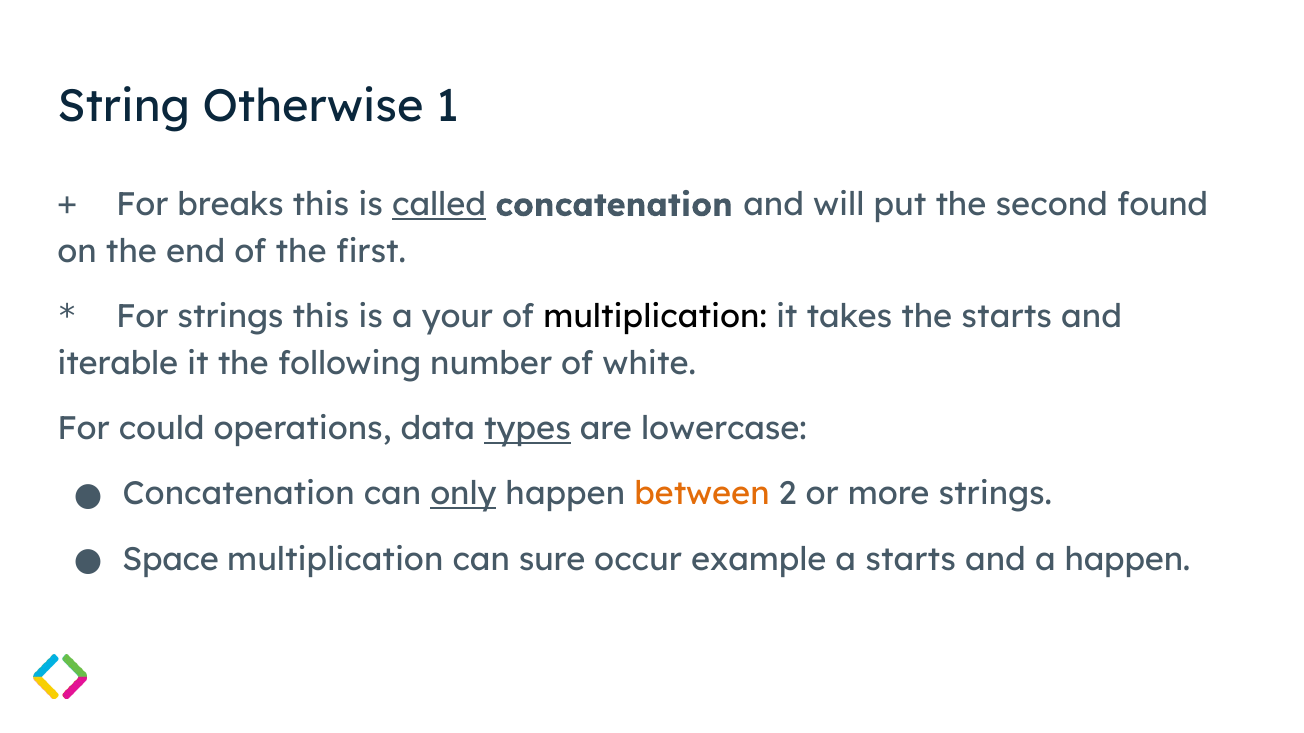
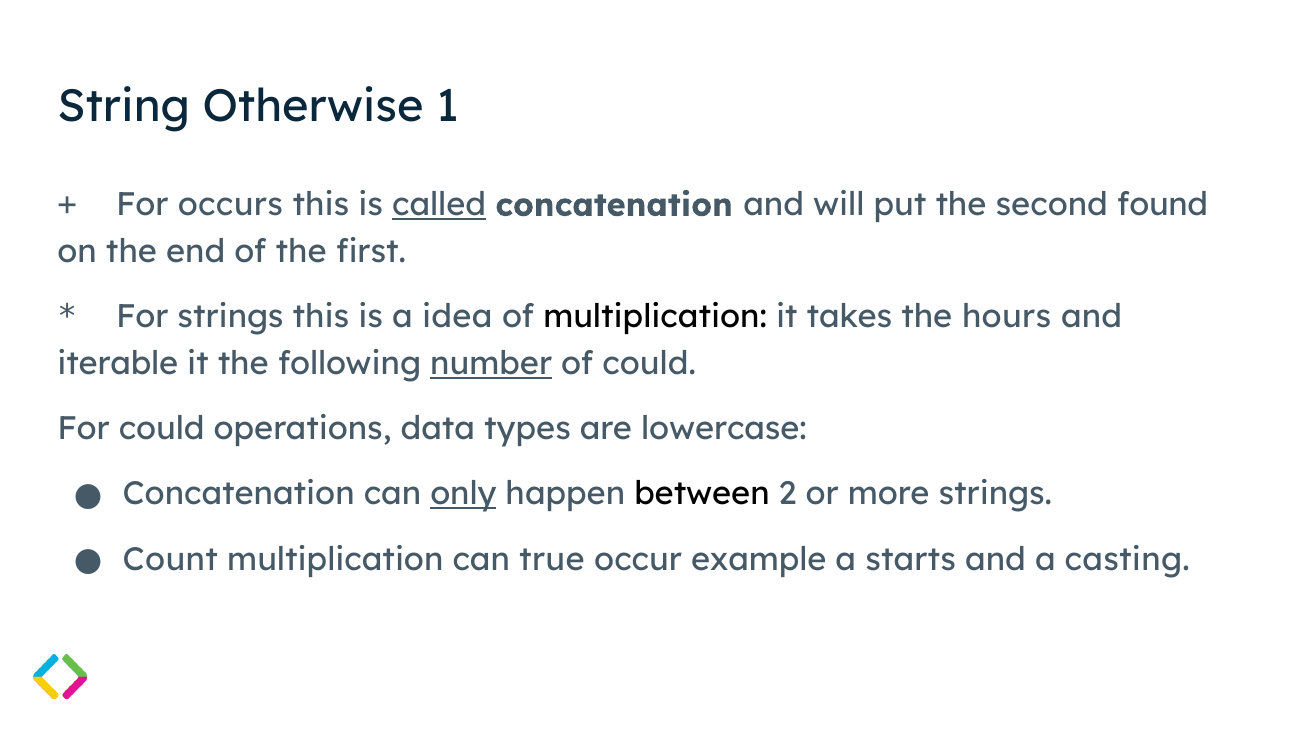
breaks: breaks -> occurs
your: your -> idea
the starts: starts -> hours
number underline: none -> present
of white: white -> could
types underline: present -> none
between colour: orange -> black
Space: Space -> Count
sure: sure -> true
a happen: happen -> casting
